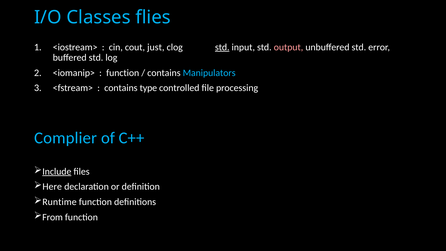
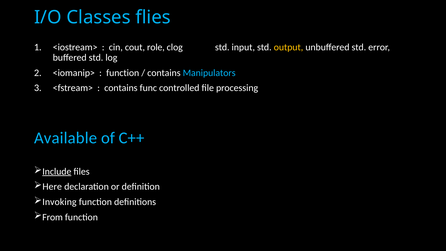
just: just -> role
std at (222, 47) underline: present -> none
output colour: pink -> yellow
type: type -> func
Complier: Complier -> Available
Runtime: Runtime -> Invoking
